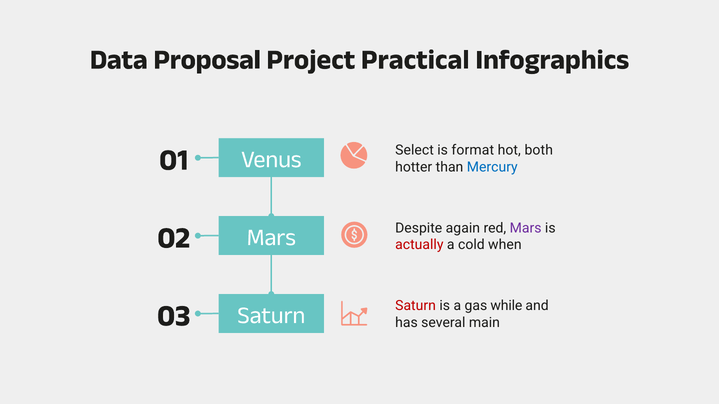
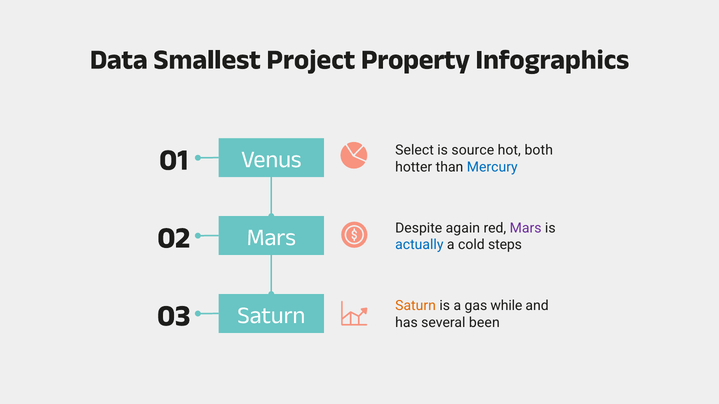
Proposal: Proposal -> Smallest
Practical: Practical -> Property
format: format -> source
actually colour: red -> blue
when: when -> steps
Saturn at (416, 306) colour: red -> orange
main: main -> been
